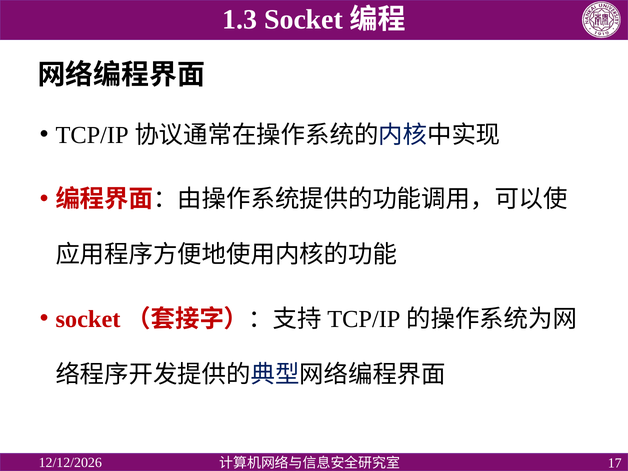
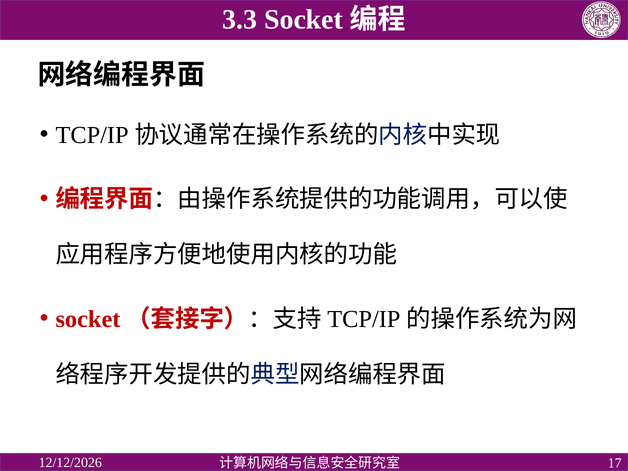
1.3: 1.3 -> 3.3
